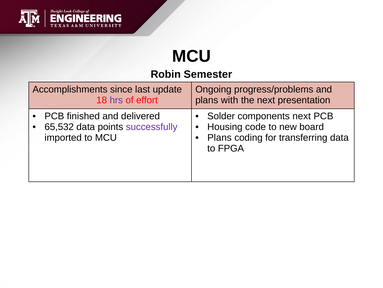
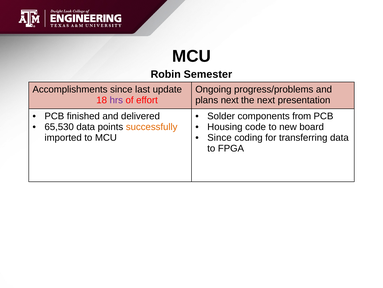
plans with: with -> next
components next: next -> from
65,532: 65,532 -> 65,530
successfully colour: purple -> orange
Plans at (219, 137): Plans -> Since
